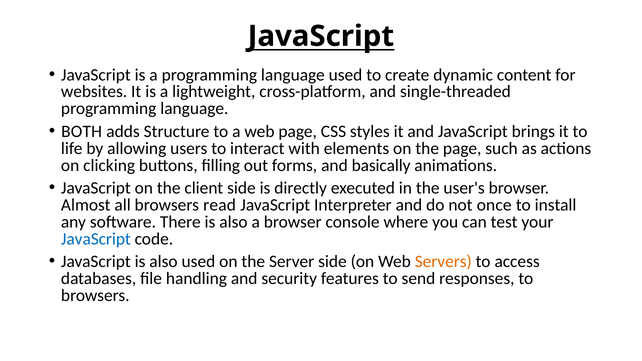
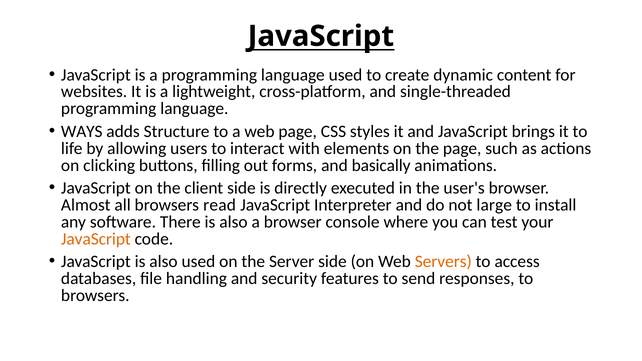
BOTH: BOTH -> WAYS
once: once -> large
JavaScript at (96, 239) colour: blue -> orange
